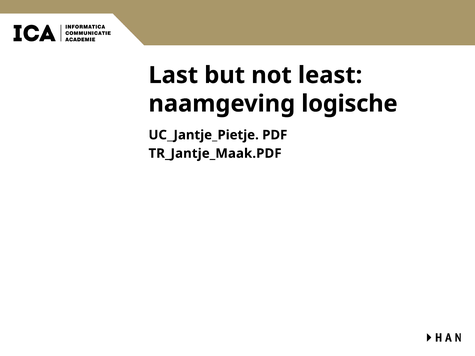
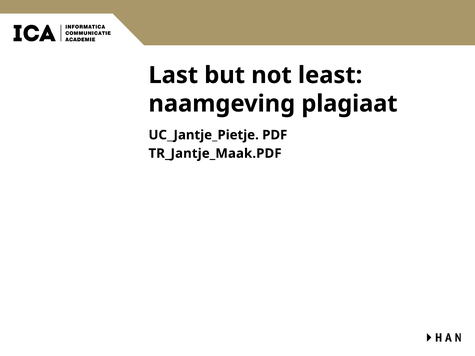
logische: logische -> plagiaat
